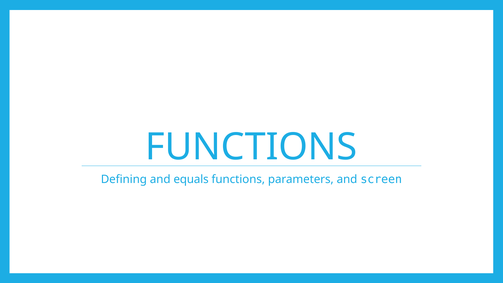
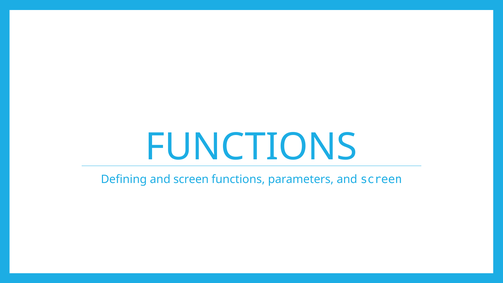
Defining and equals: equals -> screen
